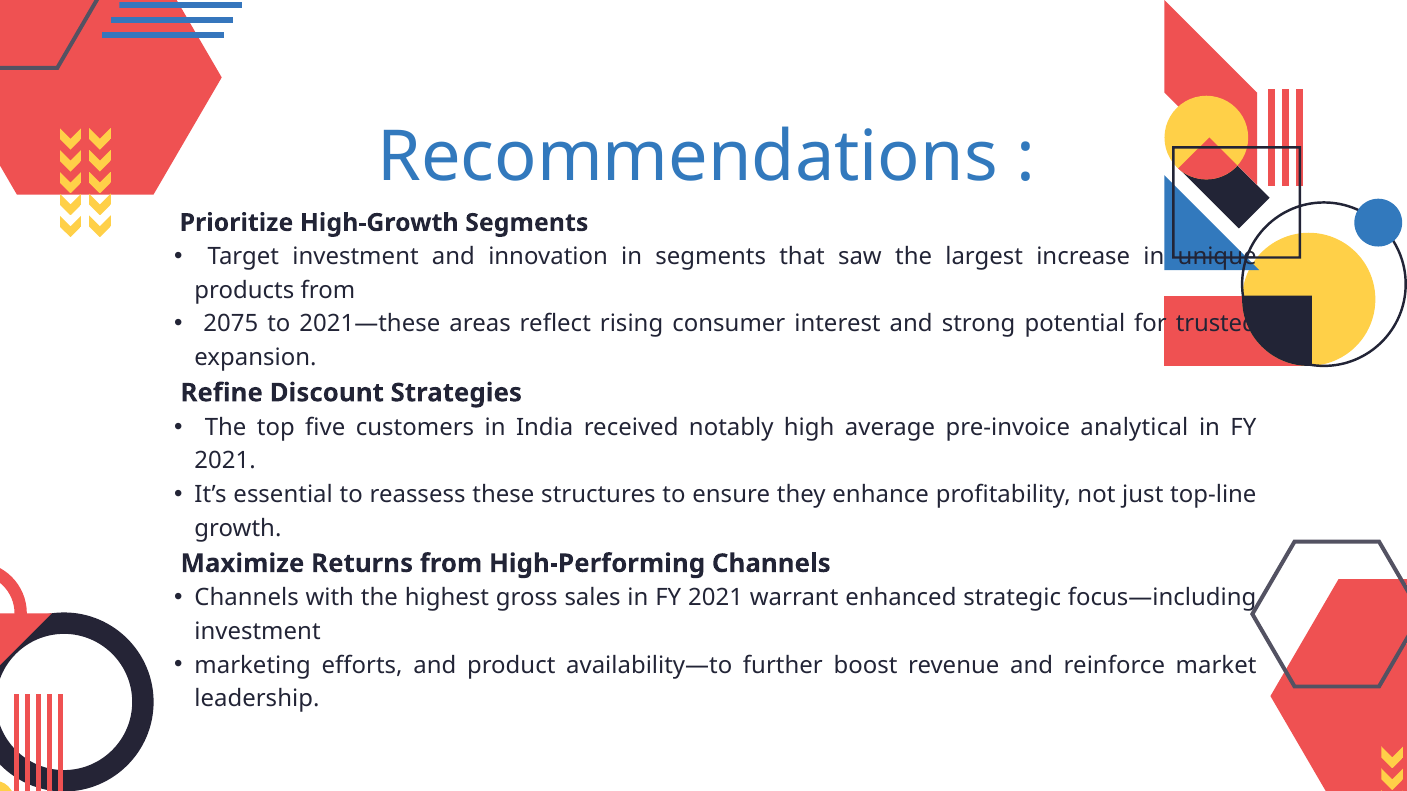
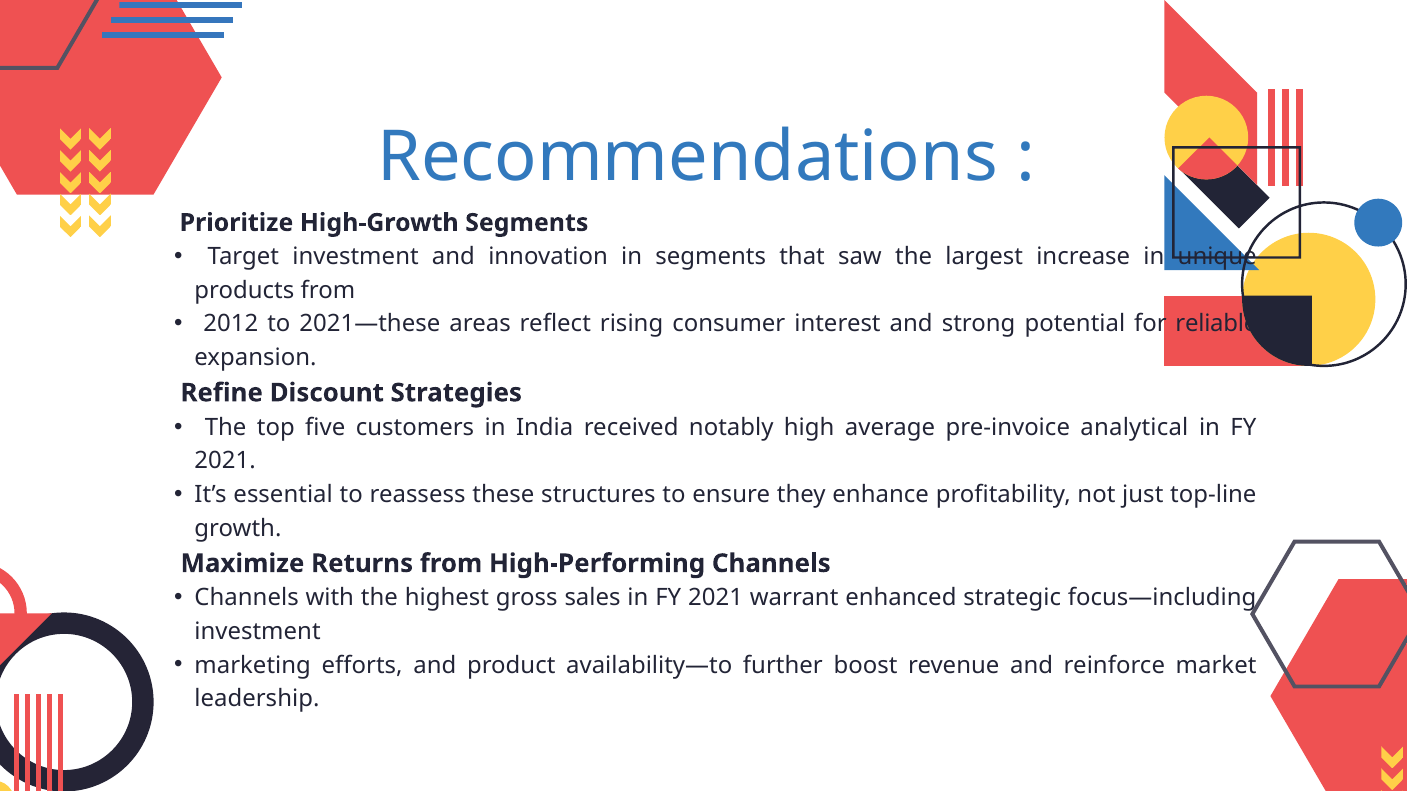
2075: 2075 -> 2012
trusted: trusted -> reliable
